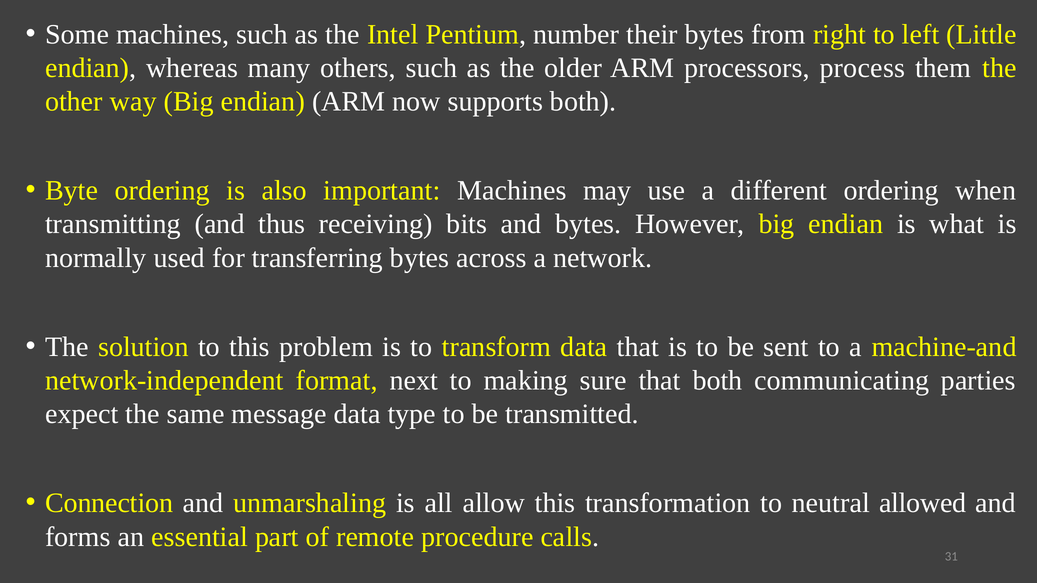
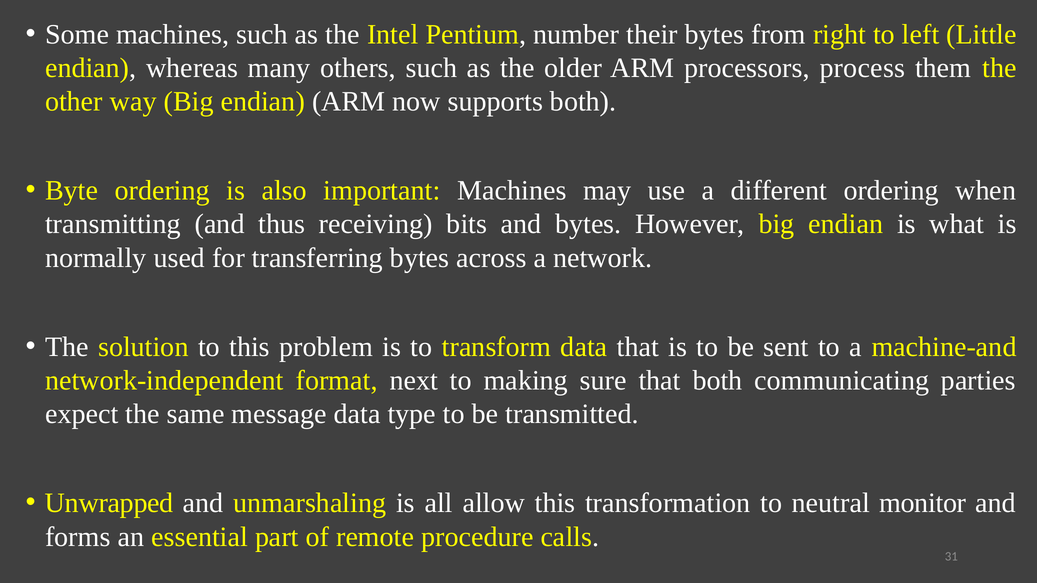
Connection: Connection -> Unwrapped
allowed: allowed -> monitor
